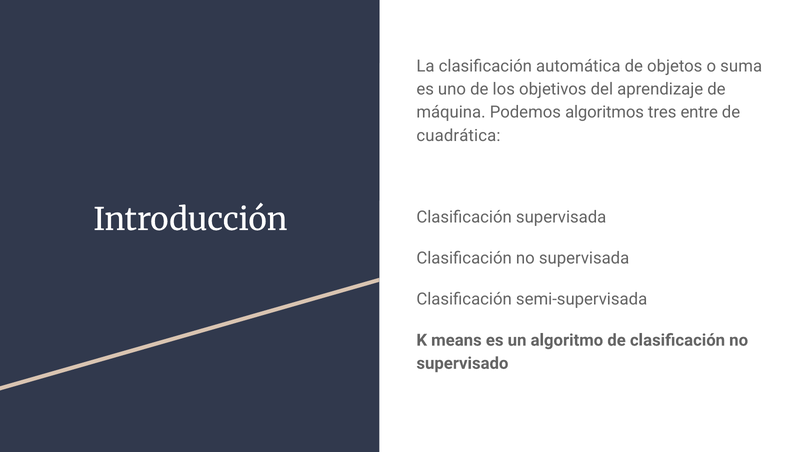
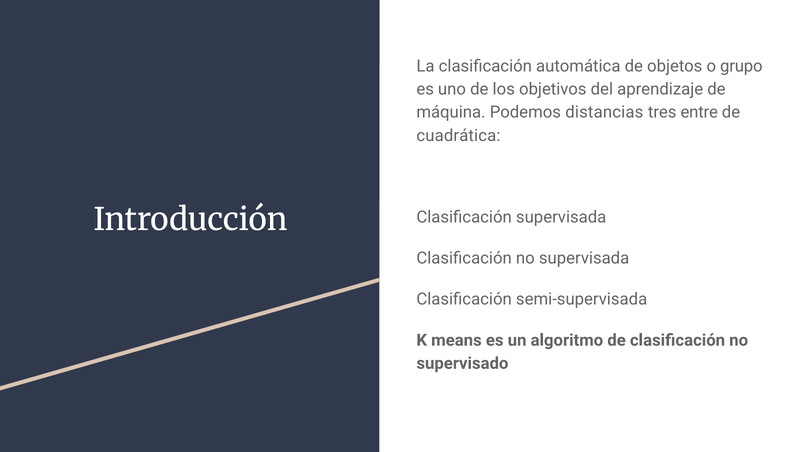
suma: suma -> grupo
algoritmos: algoritmos -> distancias
